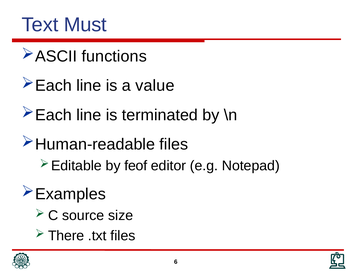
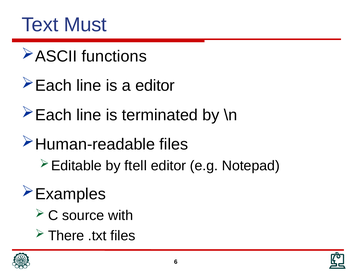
a value: value -> editor
feof: feof -> ftell
size: size -> with
